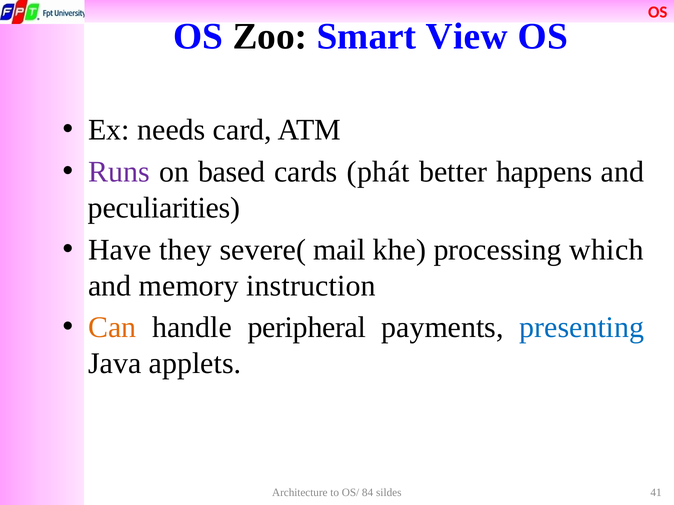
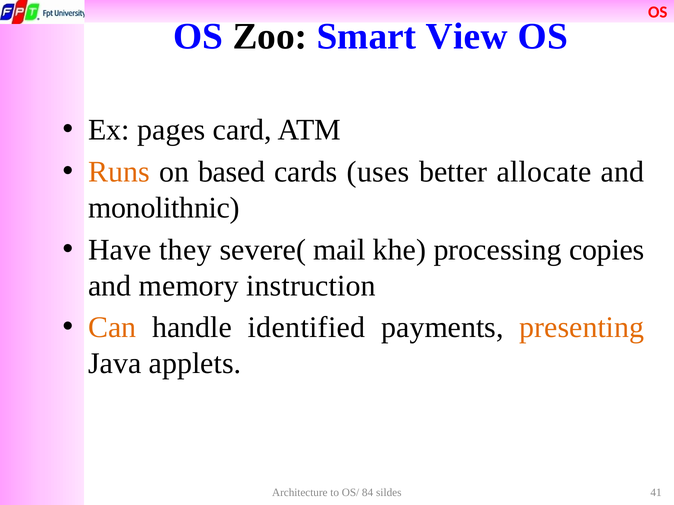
needs: needs -> pages
Runs colour: purple -> orange
phát: phát -> uses
happens: happens -> allocate
peculiarities: peculiarities -> monolithnic
which: which -> copies
peripheral: peripheral -> identified
presenting colour: blue -> orange
